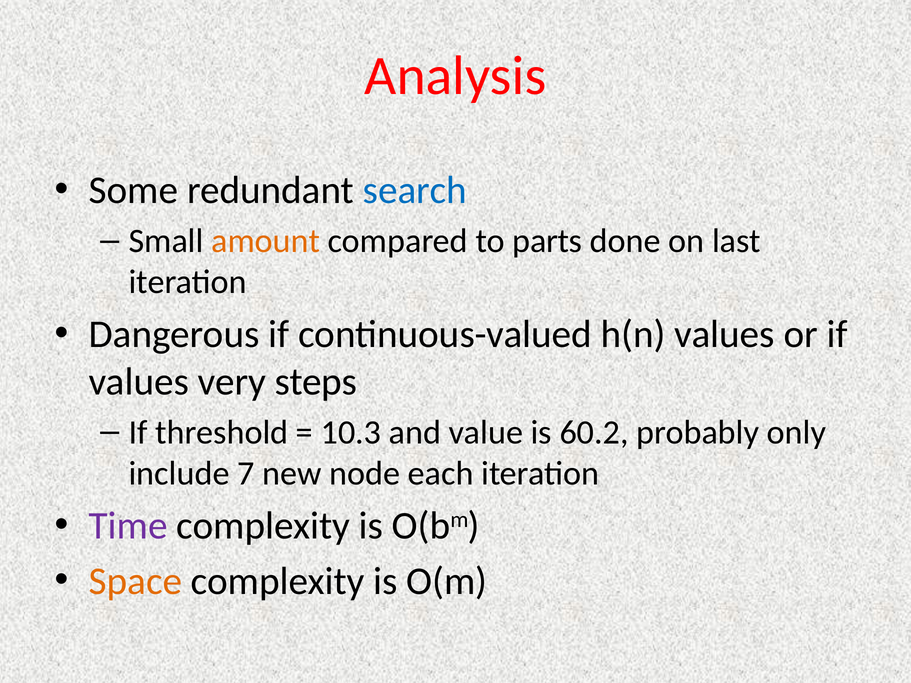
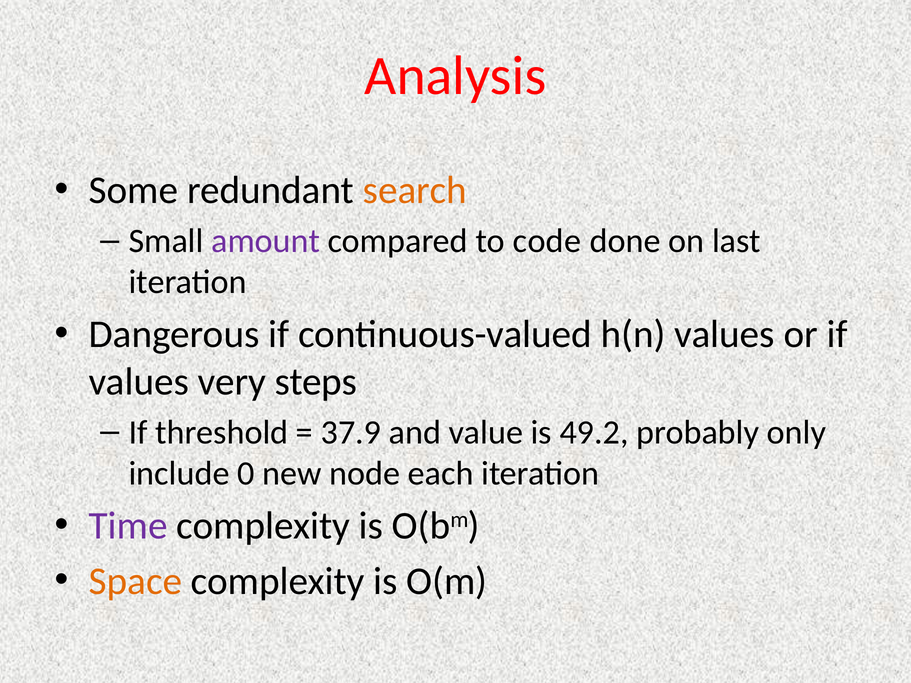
search colour: blue -> orange
amount colour: orange -> purple
parts: parts -> code
10.3: 10.3 -> 37.9
60.2: 60.2 -> 49.2
7: 7 -> 0
